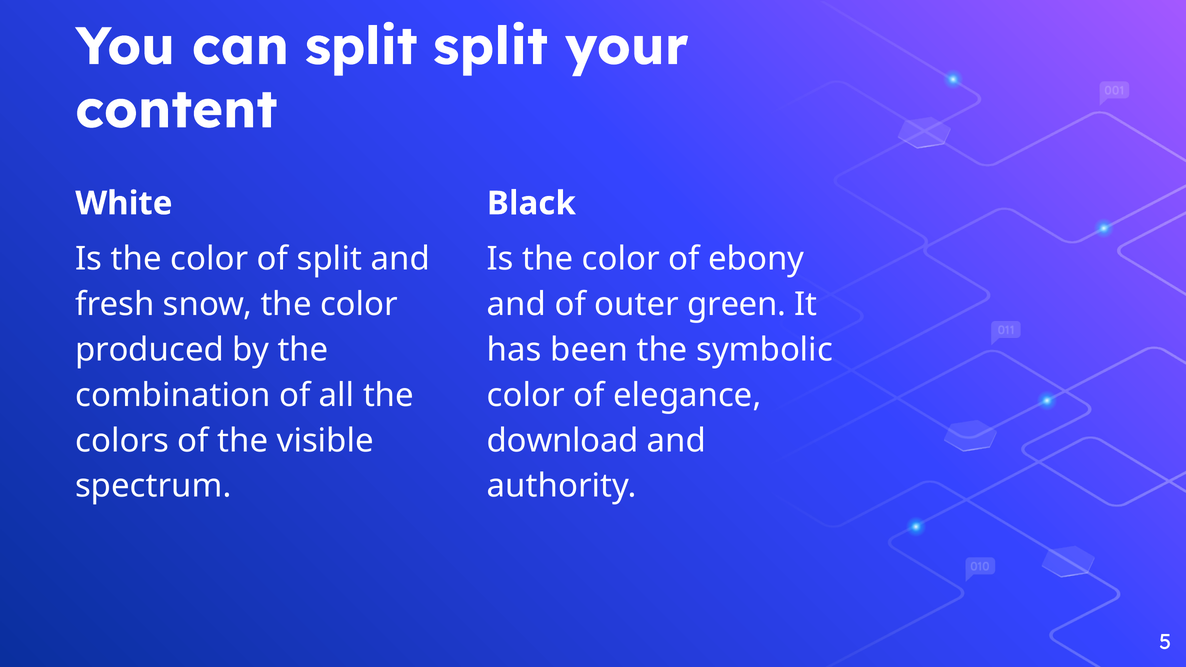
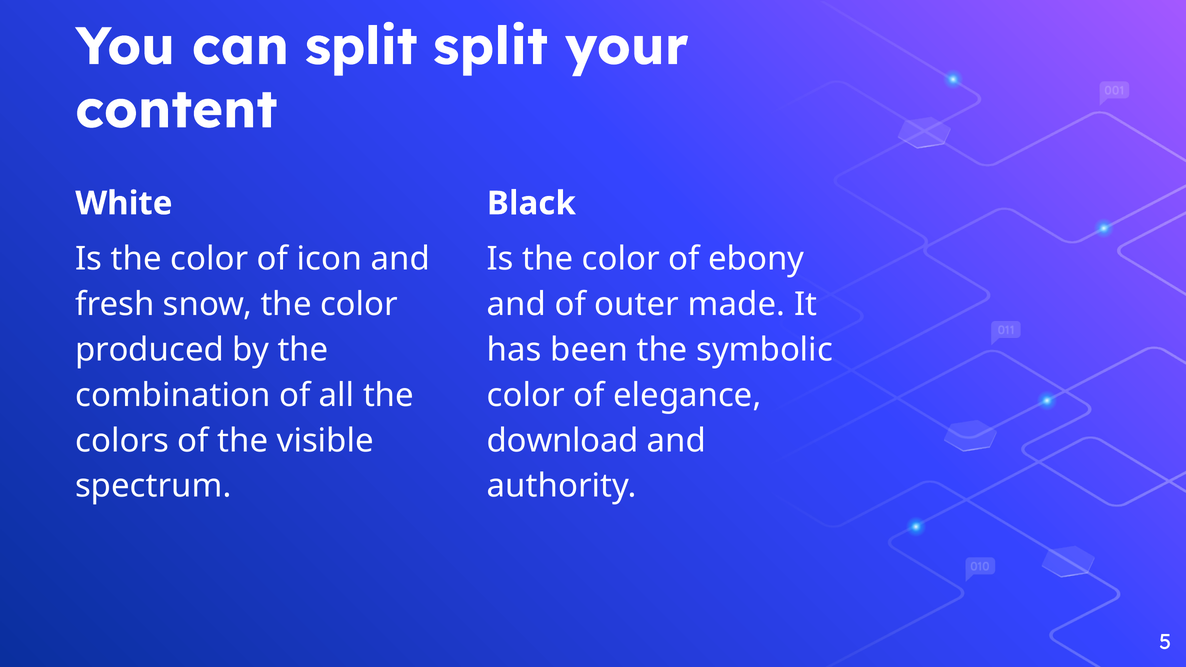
of split: split -> icon
green: green -> made
